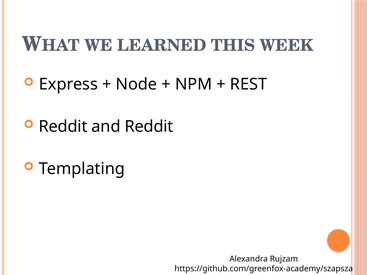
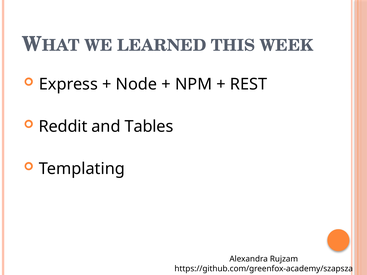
and Reddit: Reddit -> Tables
